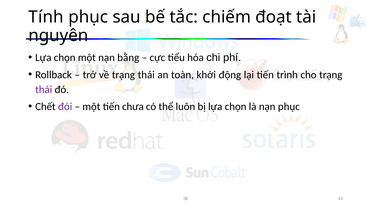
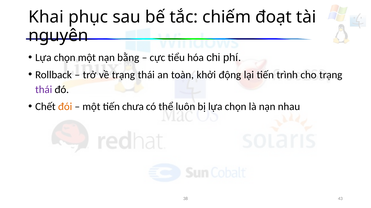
Tính: Tính -> Khai
đói colour: purple -> orange
phục: phục -> nhau
